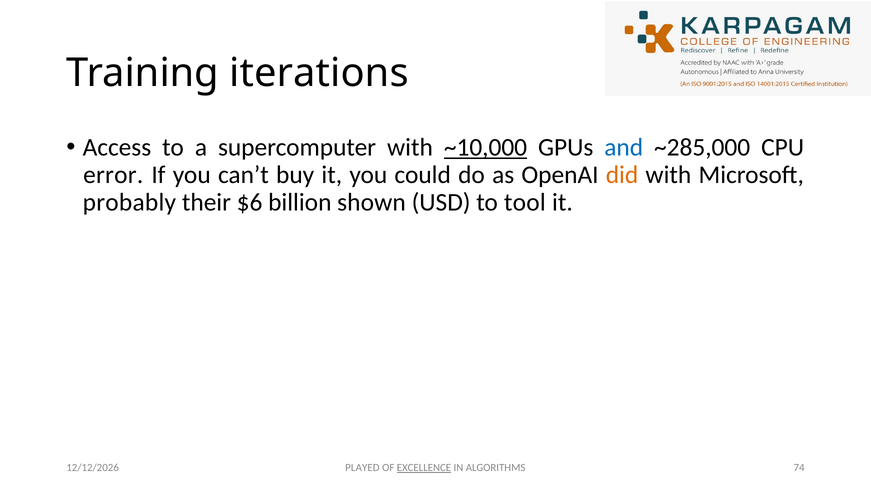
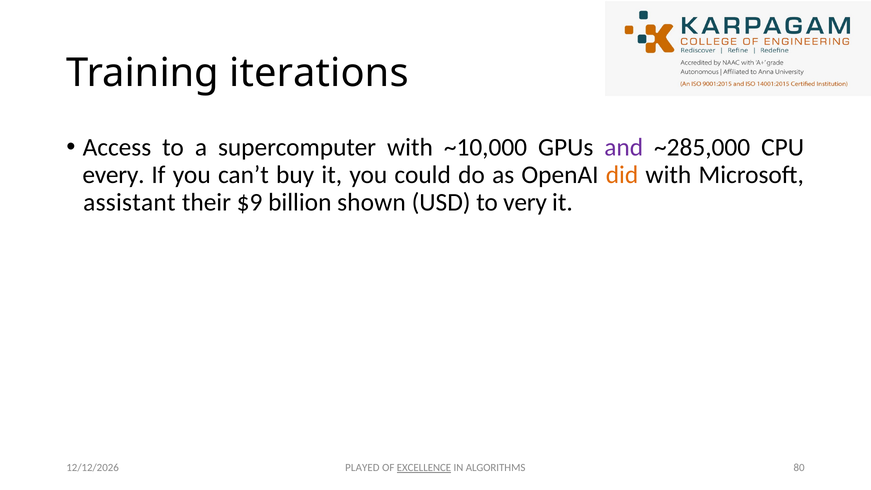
~10,000 underline: present -> none
and colour: blue -> purple
error: error -> every
probably: probably -> assistant
$6: $6 -> $9
tool: tool -> very
74: 74 -> 80
